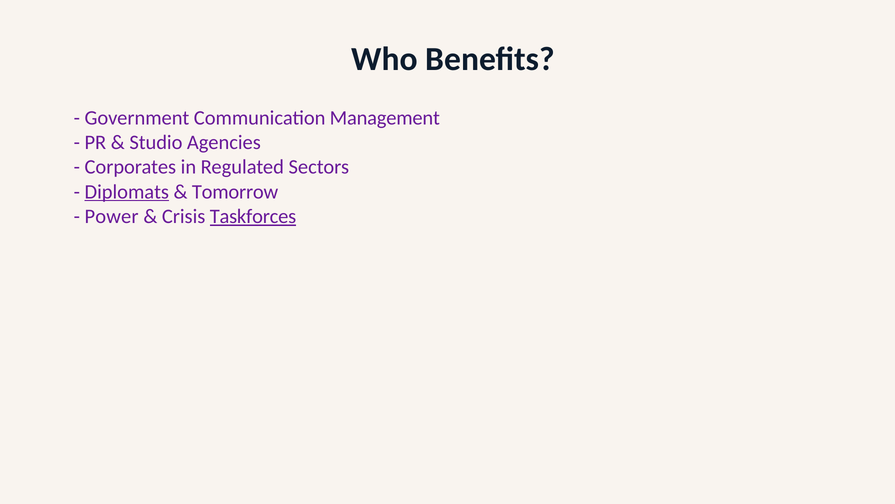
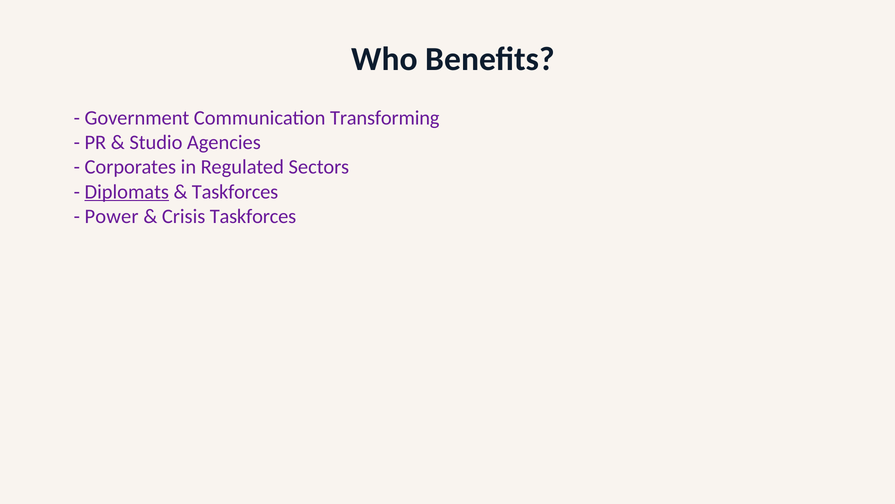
Management: Management -> Transforming
Tomorrow at (235, 192): Tomorrow -> Taskforces
Taskforces at (253, 216) underline: present -> none
